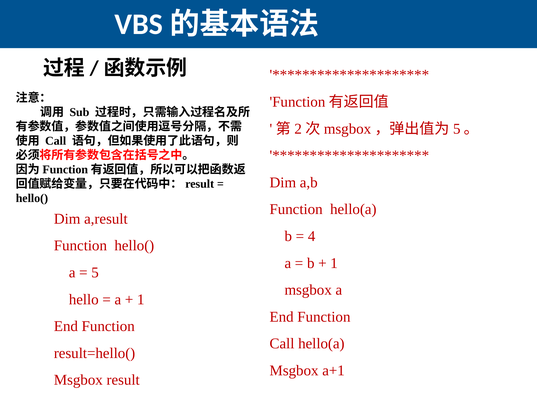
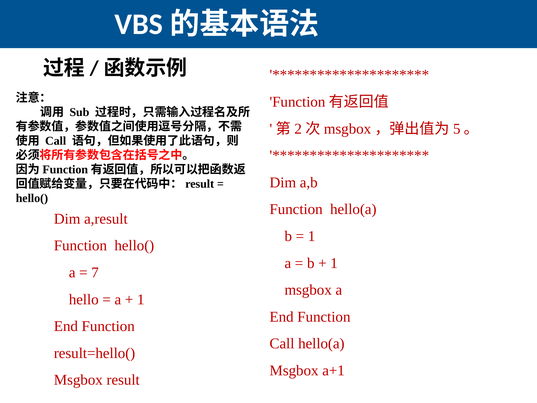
4 at (312, 236): 4 -> 1
5: 5 -> 7
